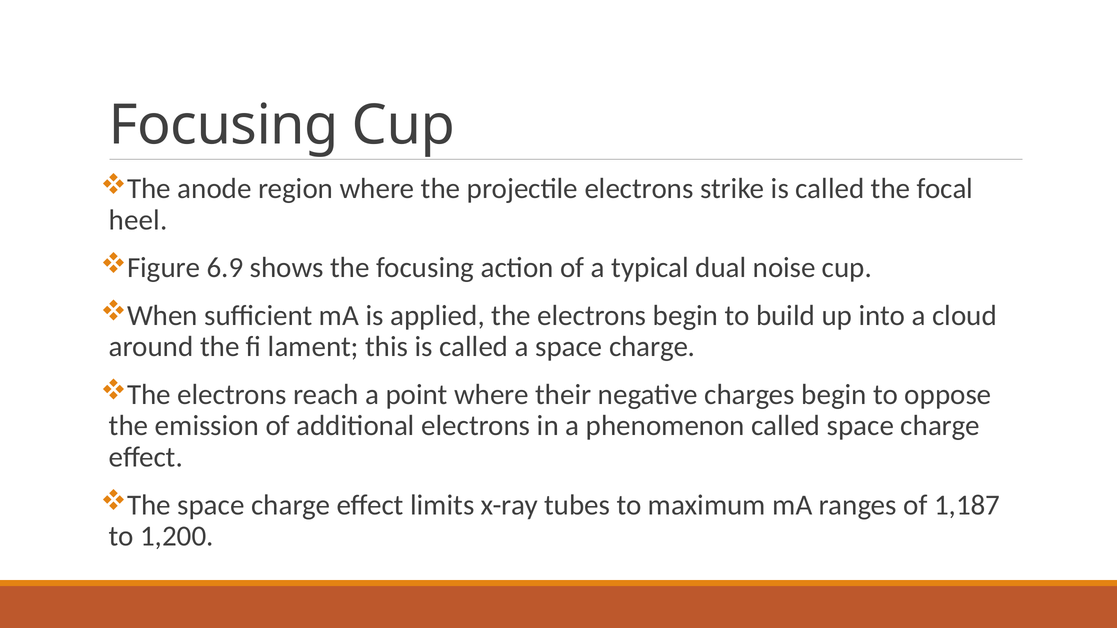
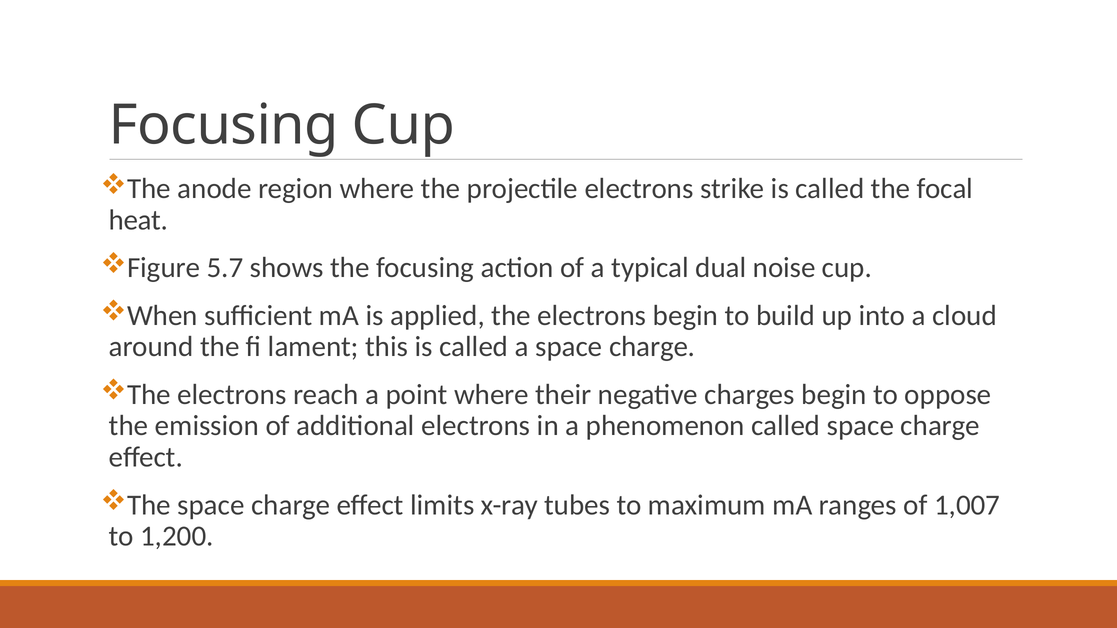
heel: heel -> heat
6.9: 6.9 -> 5.7
1,187: 1,187 -> 1,007
